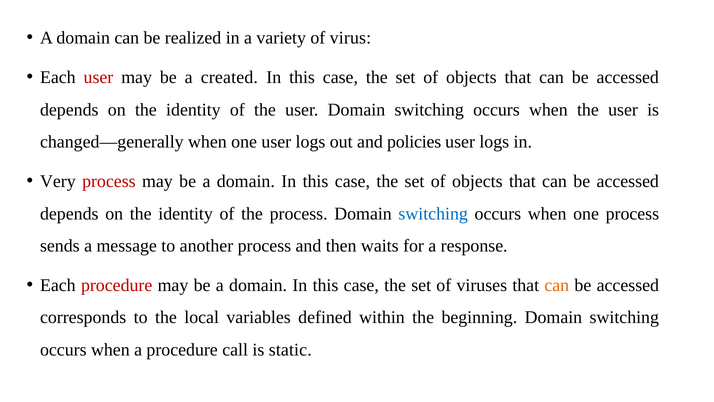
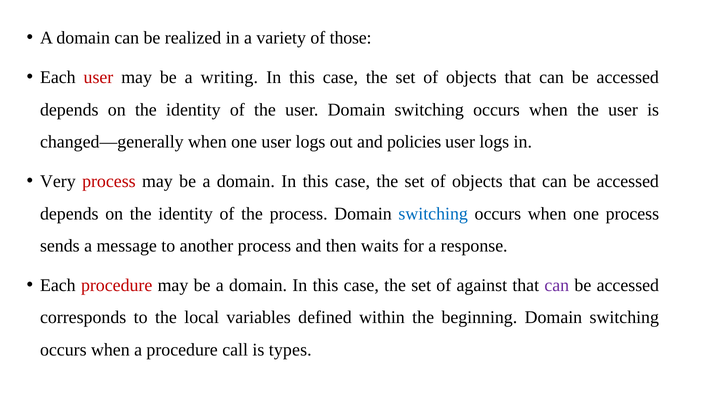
virus: virus -> those
created: created -> writing
viruses: viruses -> against
can at (557, 285) colour: orange -> purple
static: static -> types
